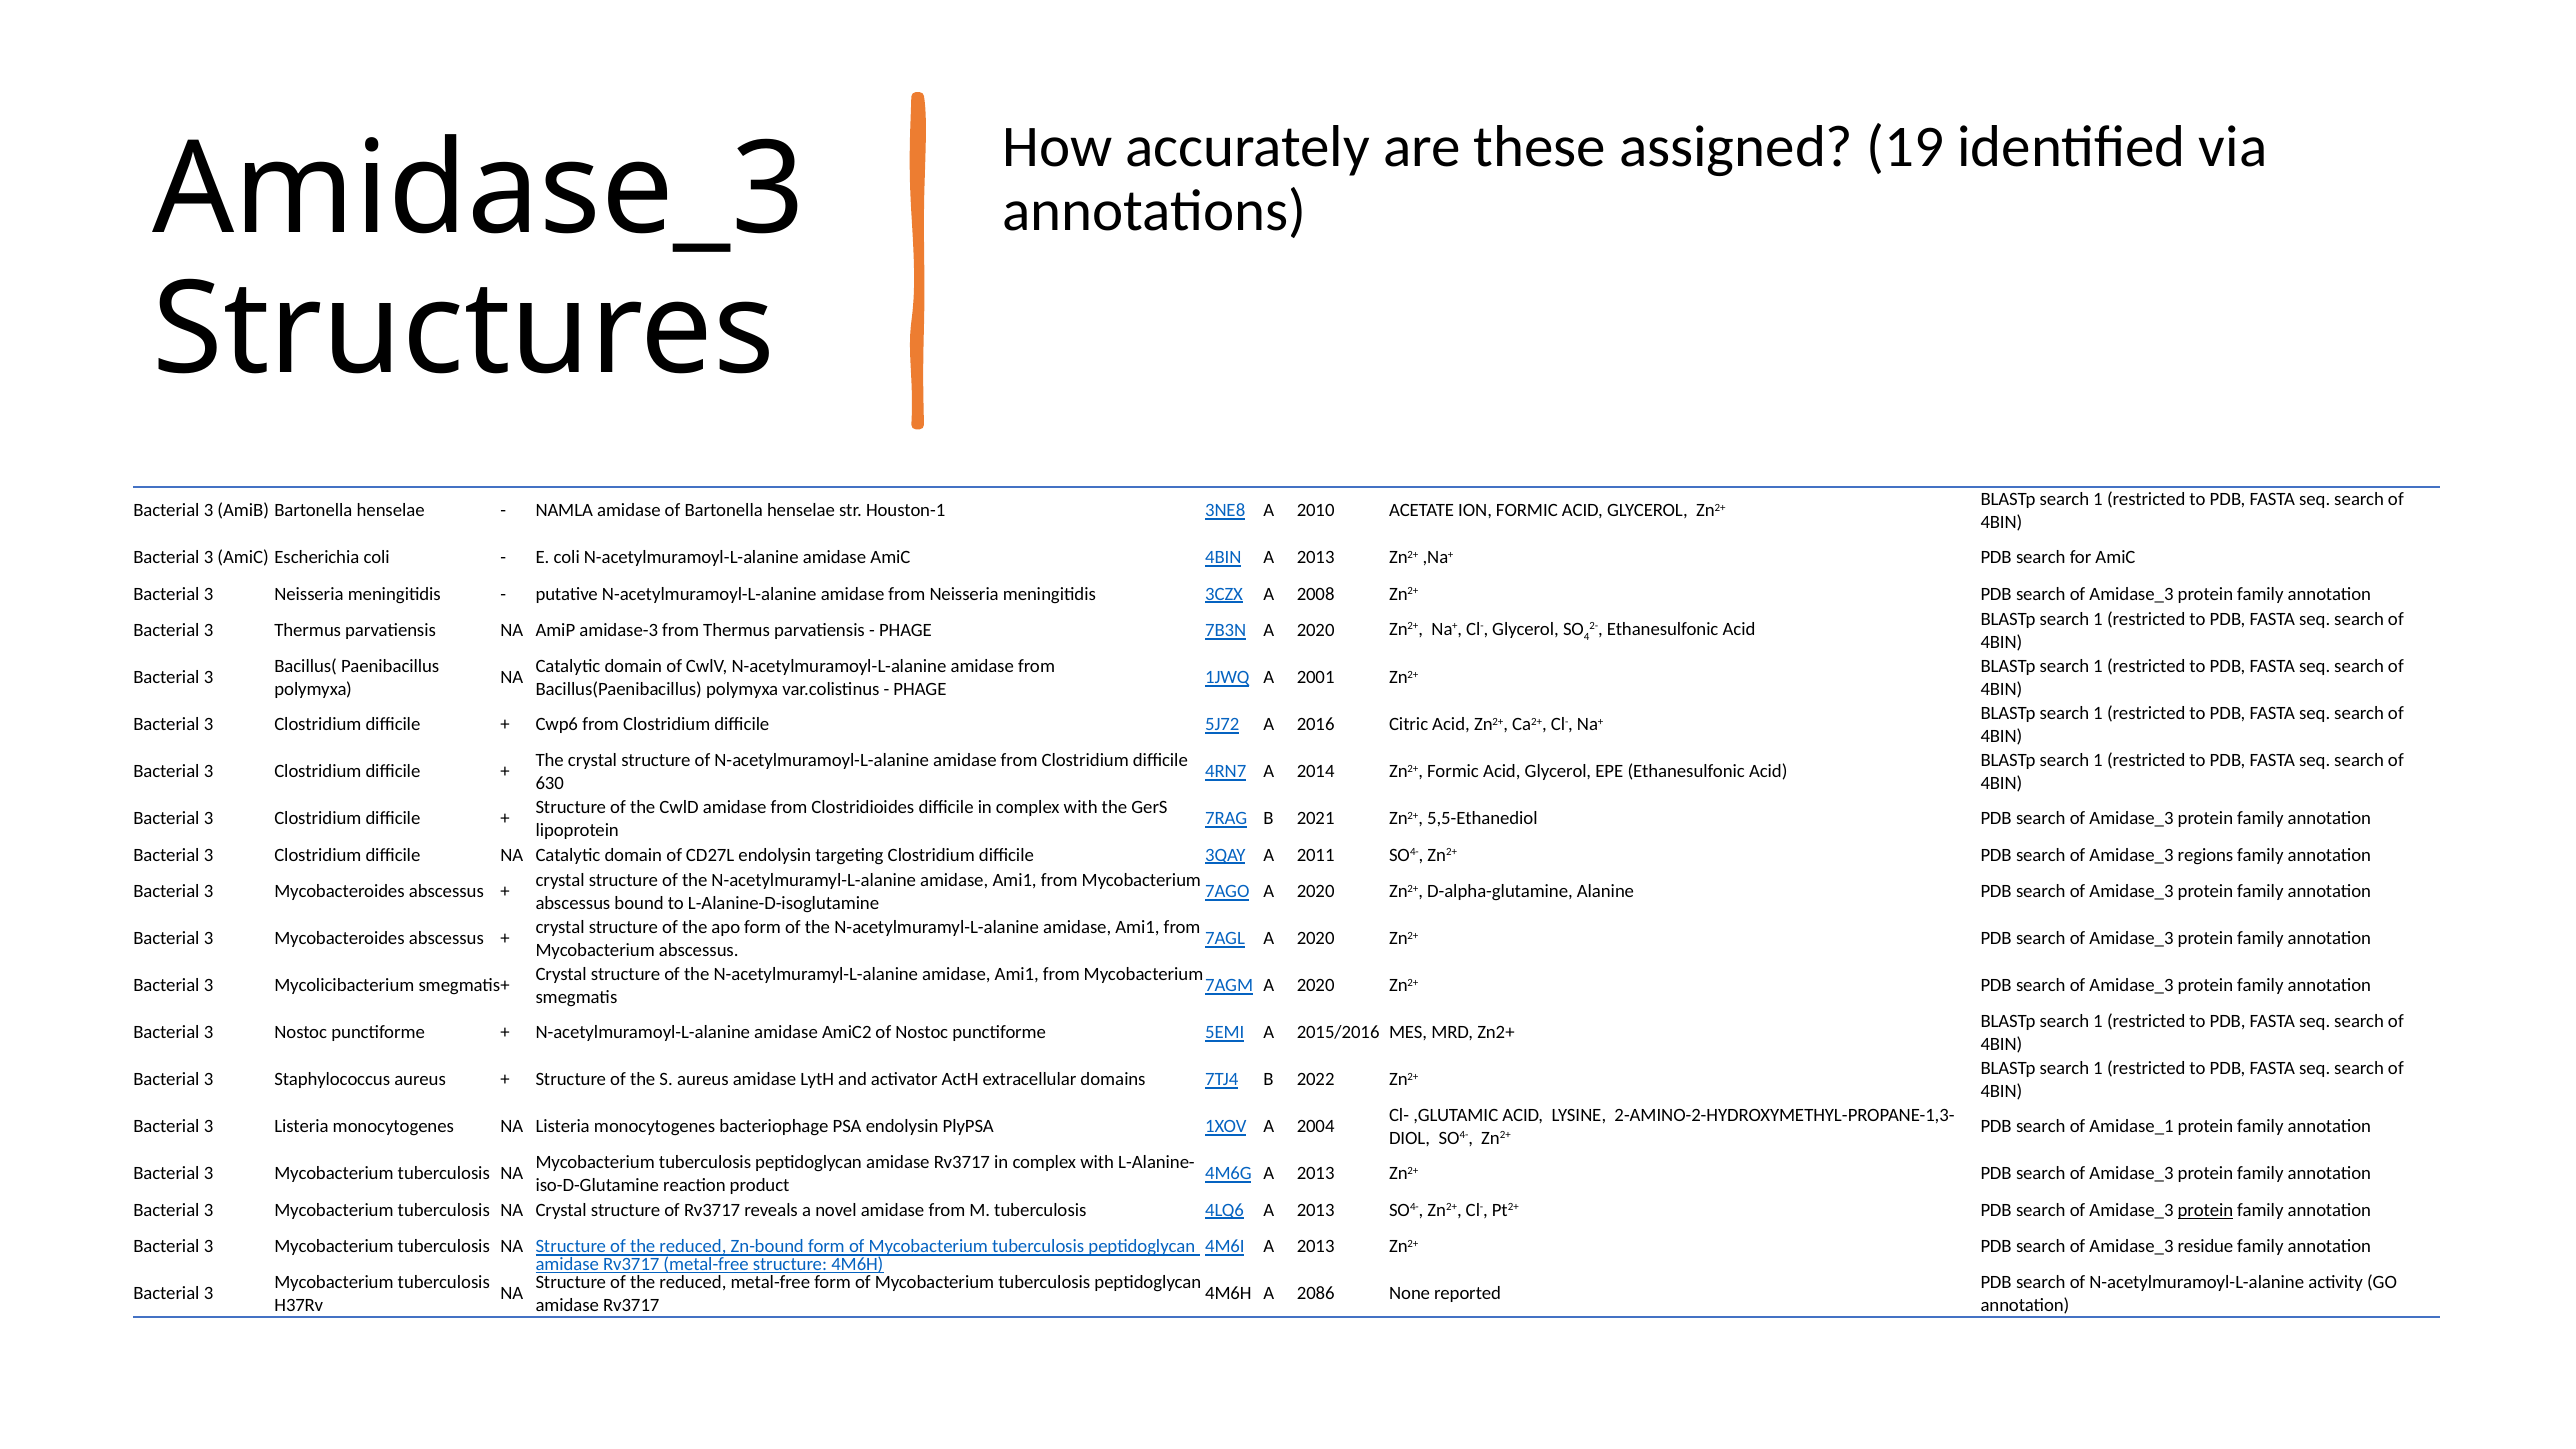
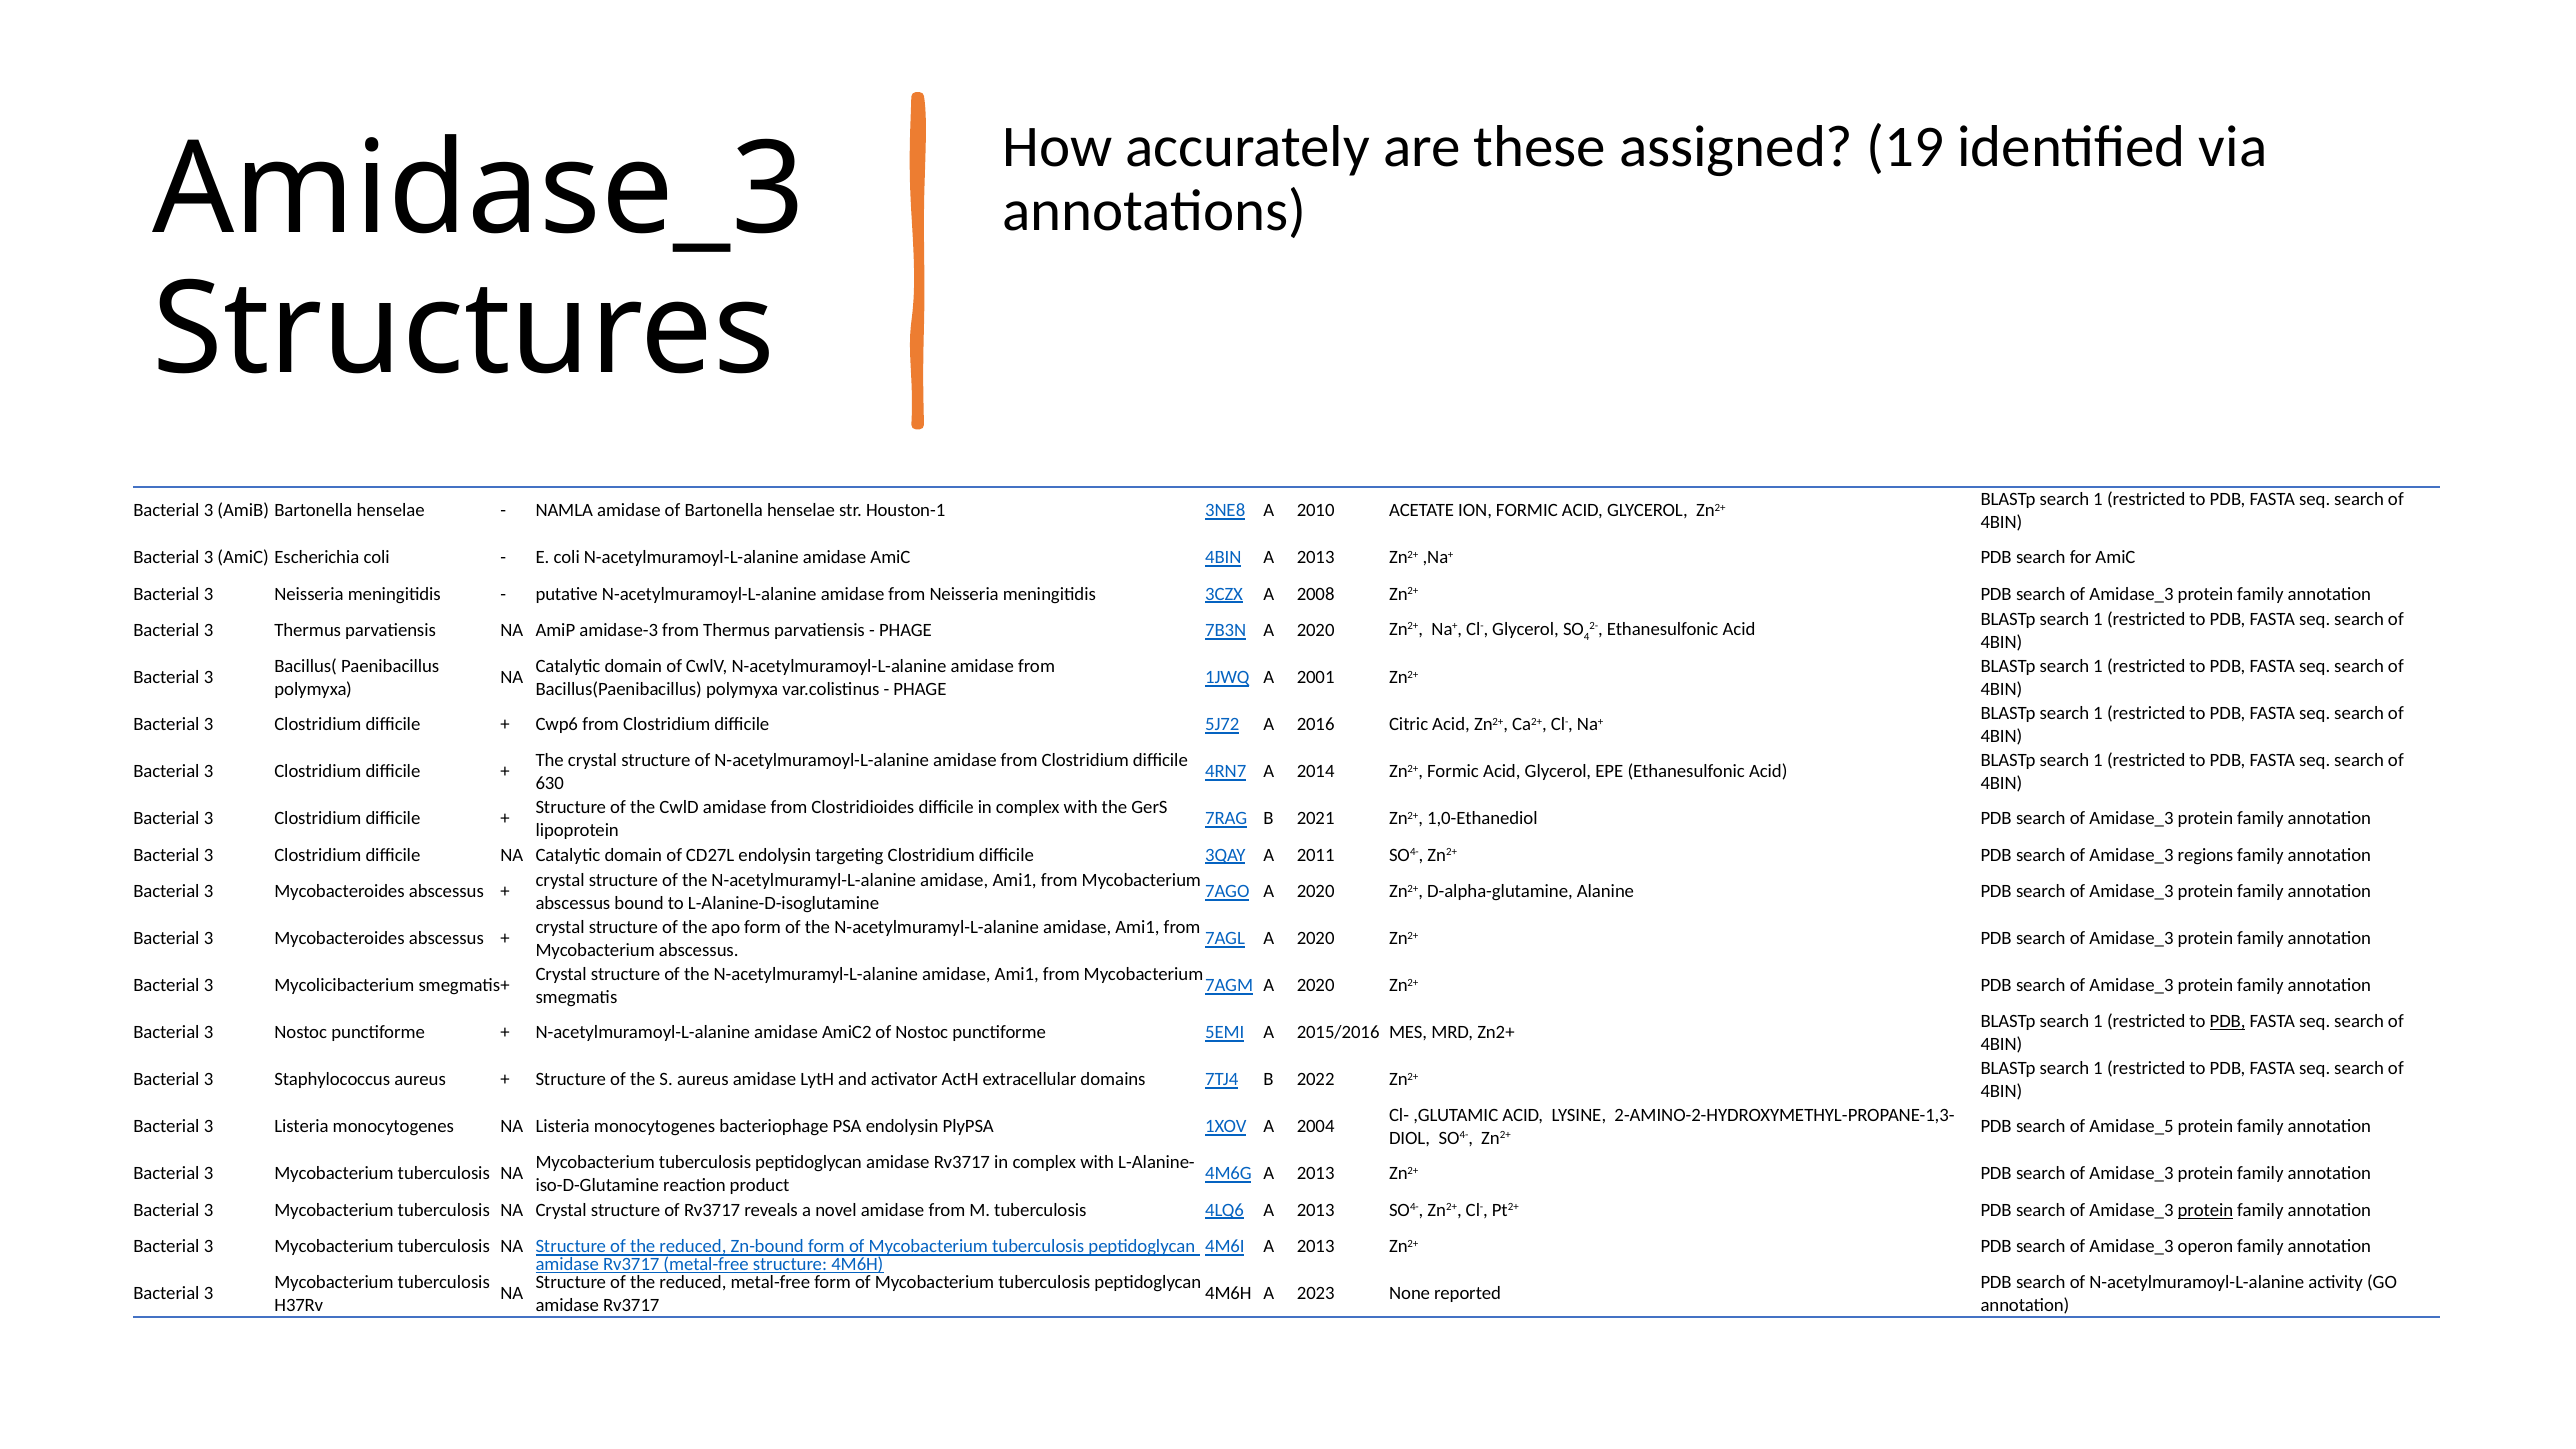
5,5-Ethanediol: 5,5-Ethanediol -> 1,0-Ethanediol
PDB at (2228, 1021) underline: none -> present
Amidase_1: Amidase_1 -> Amidase_5
residue: residue -> operon
2086: 2086 -> 2023
